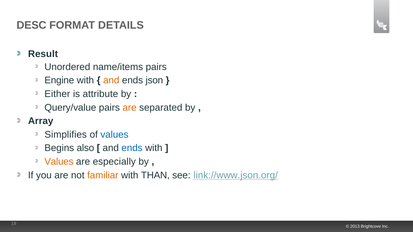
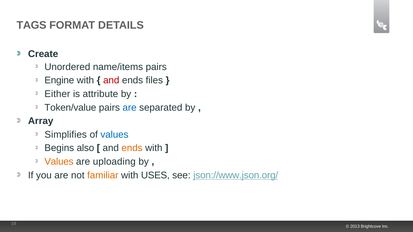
DESC: DESC -> TAGS
Result: Result -> Create
and at (111, 81) colour: orange -> red
json: json -> files
Query/value: Query/value -> Token/value
are at (130, 108) colour: orange -> blue
ends at (132, 148) colour: blue -> orange
especially: especially -> uploading
THAN: THAN -> USES
link://www.json.org/: link://www.json.org/ -> json://www.json.org/
